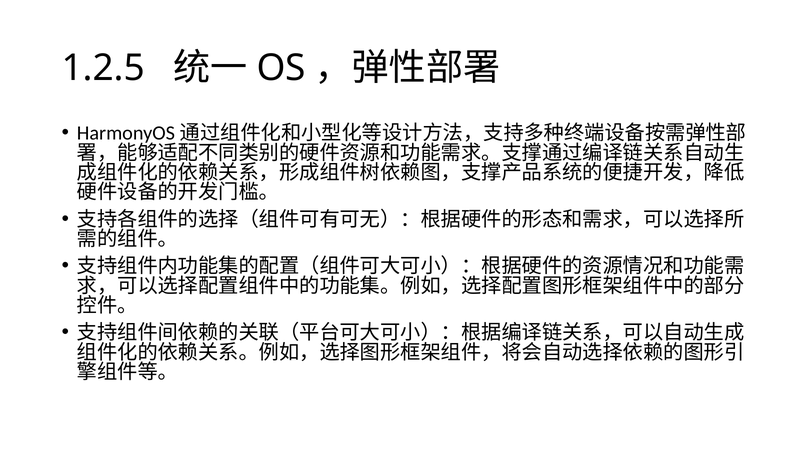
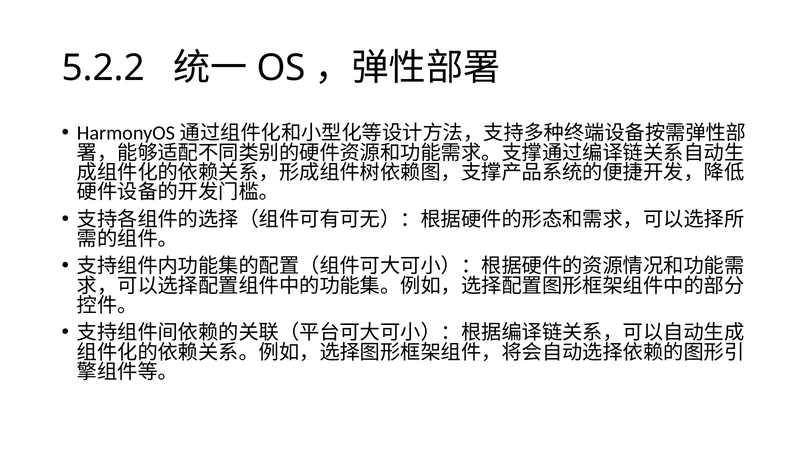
1.2.5: 1.2.5 -> 5.2.2
